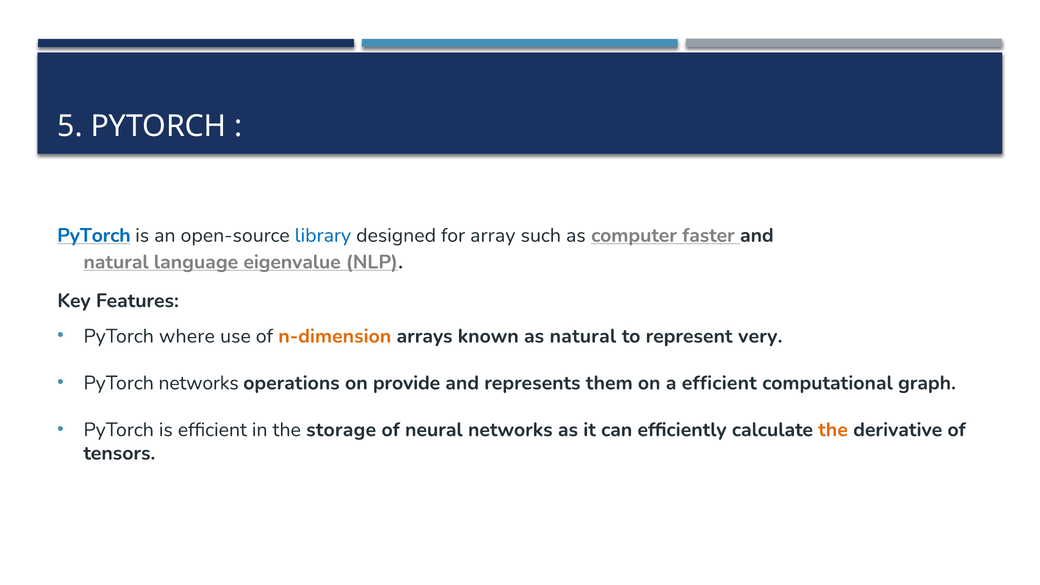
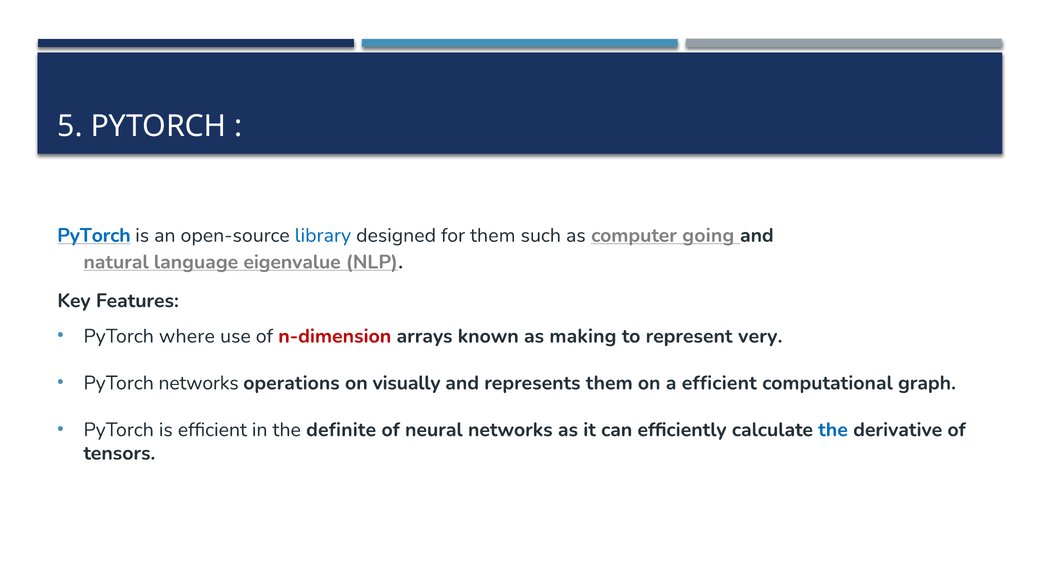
for array: array -> them
faster: faster -> going
n-dimension colour: orange -> red
as natural: natural -> making
provide: provide -> visually
storage: storage -> definite
the at (833, 430) colour: orange -> blue
